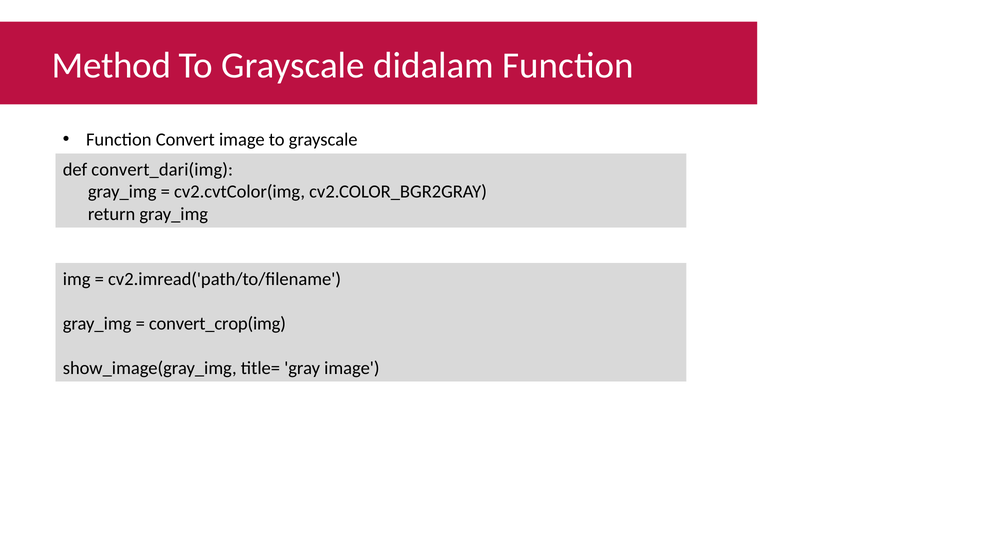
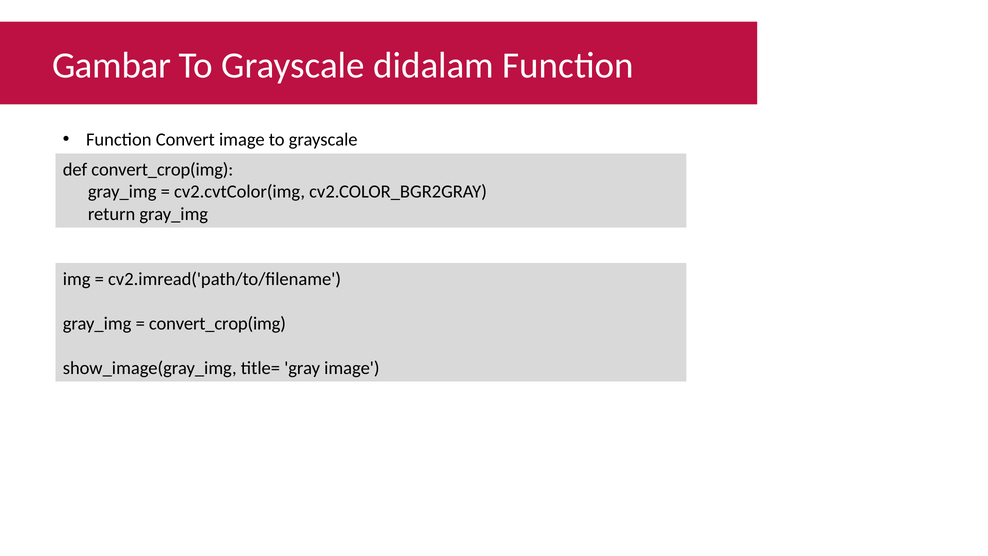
Method: Method -> Gambar
def convert_dari(img: convert_dari(img -> convert_crop(img
